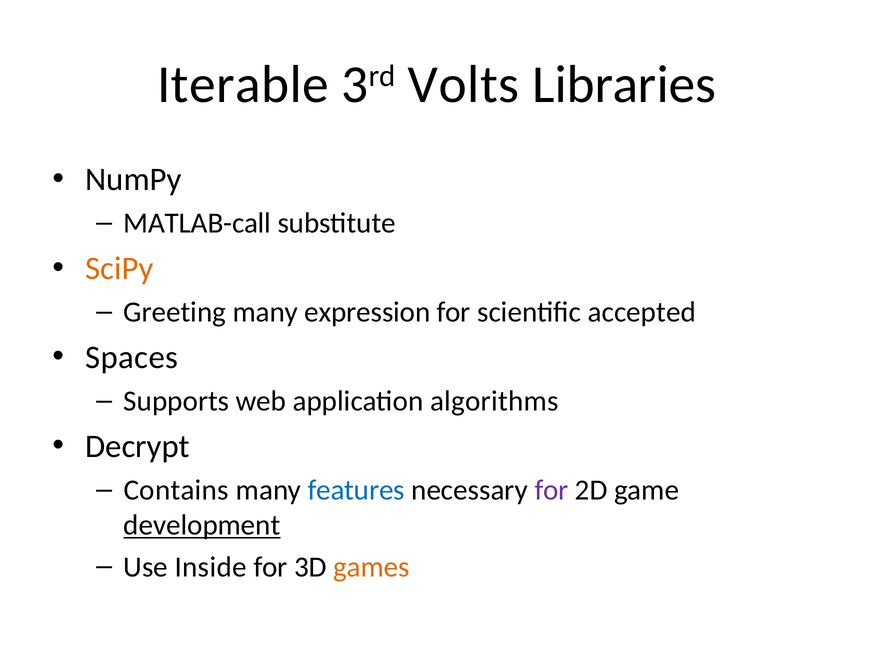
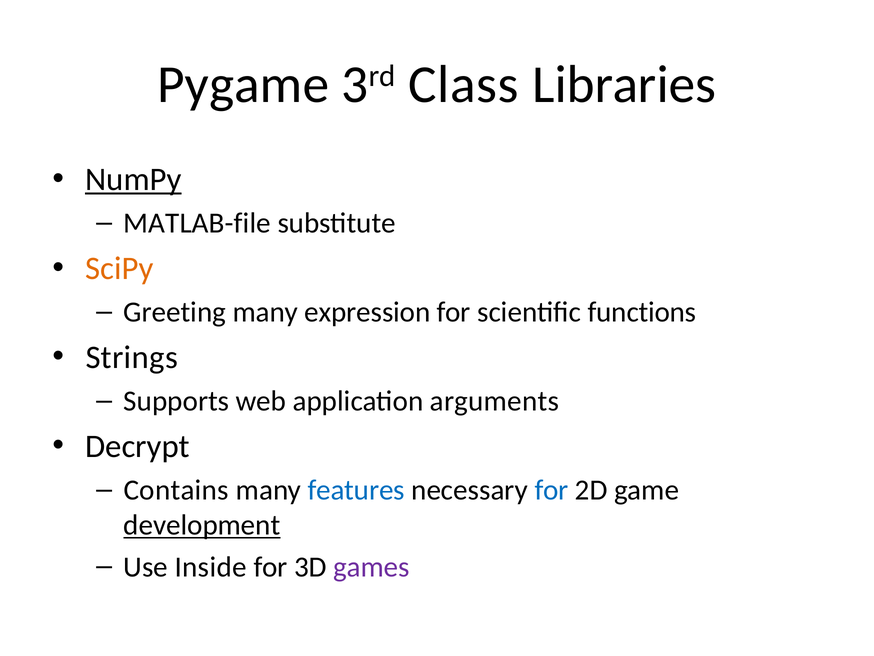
Iterable: Iterable -> Pygame
Volts: Volts -> Class
NumPy underline: none -> present
MATLAB-call: MATLAB-call -> MATLAB-file
accepted: accepted -> functions
Spaces: Spaces -> Strings
algorithms: algorithms -> arguments
for at (552, 490) colour: purple -> blue
games colour: orange -> purple
